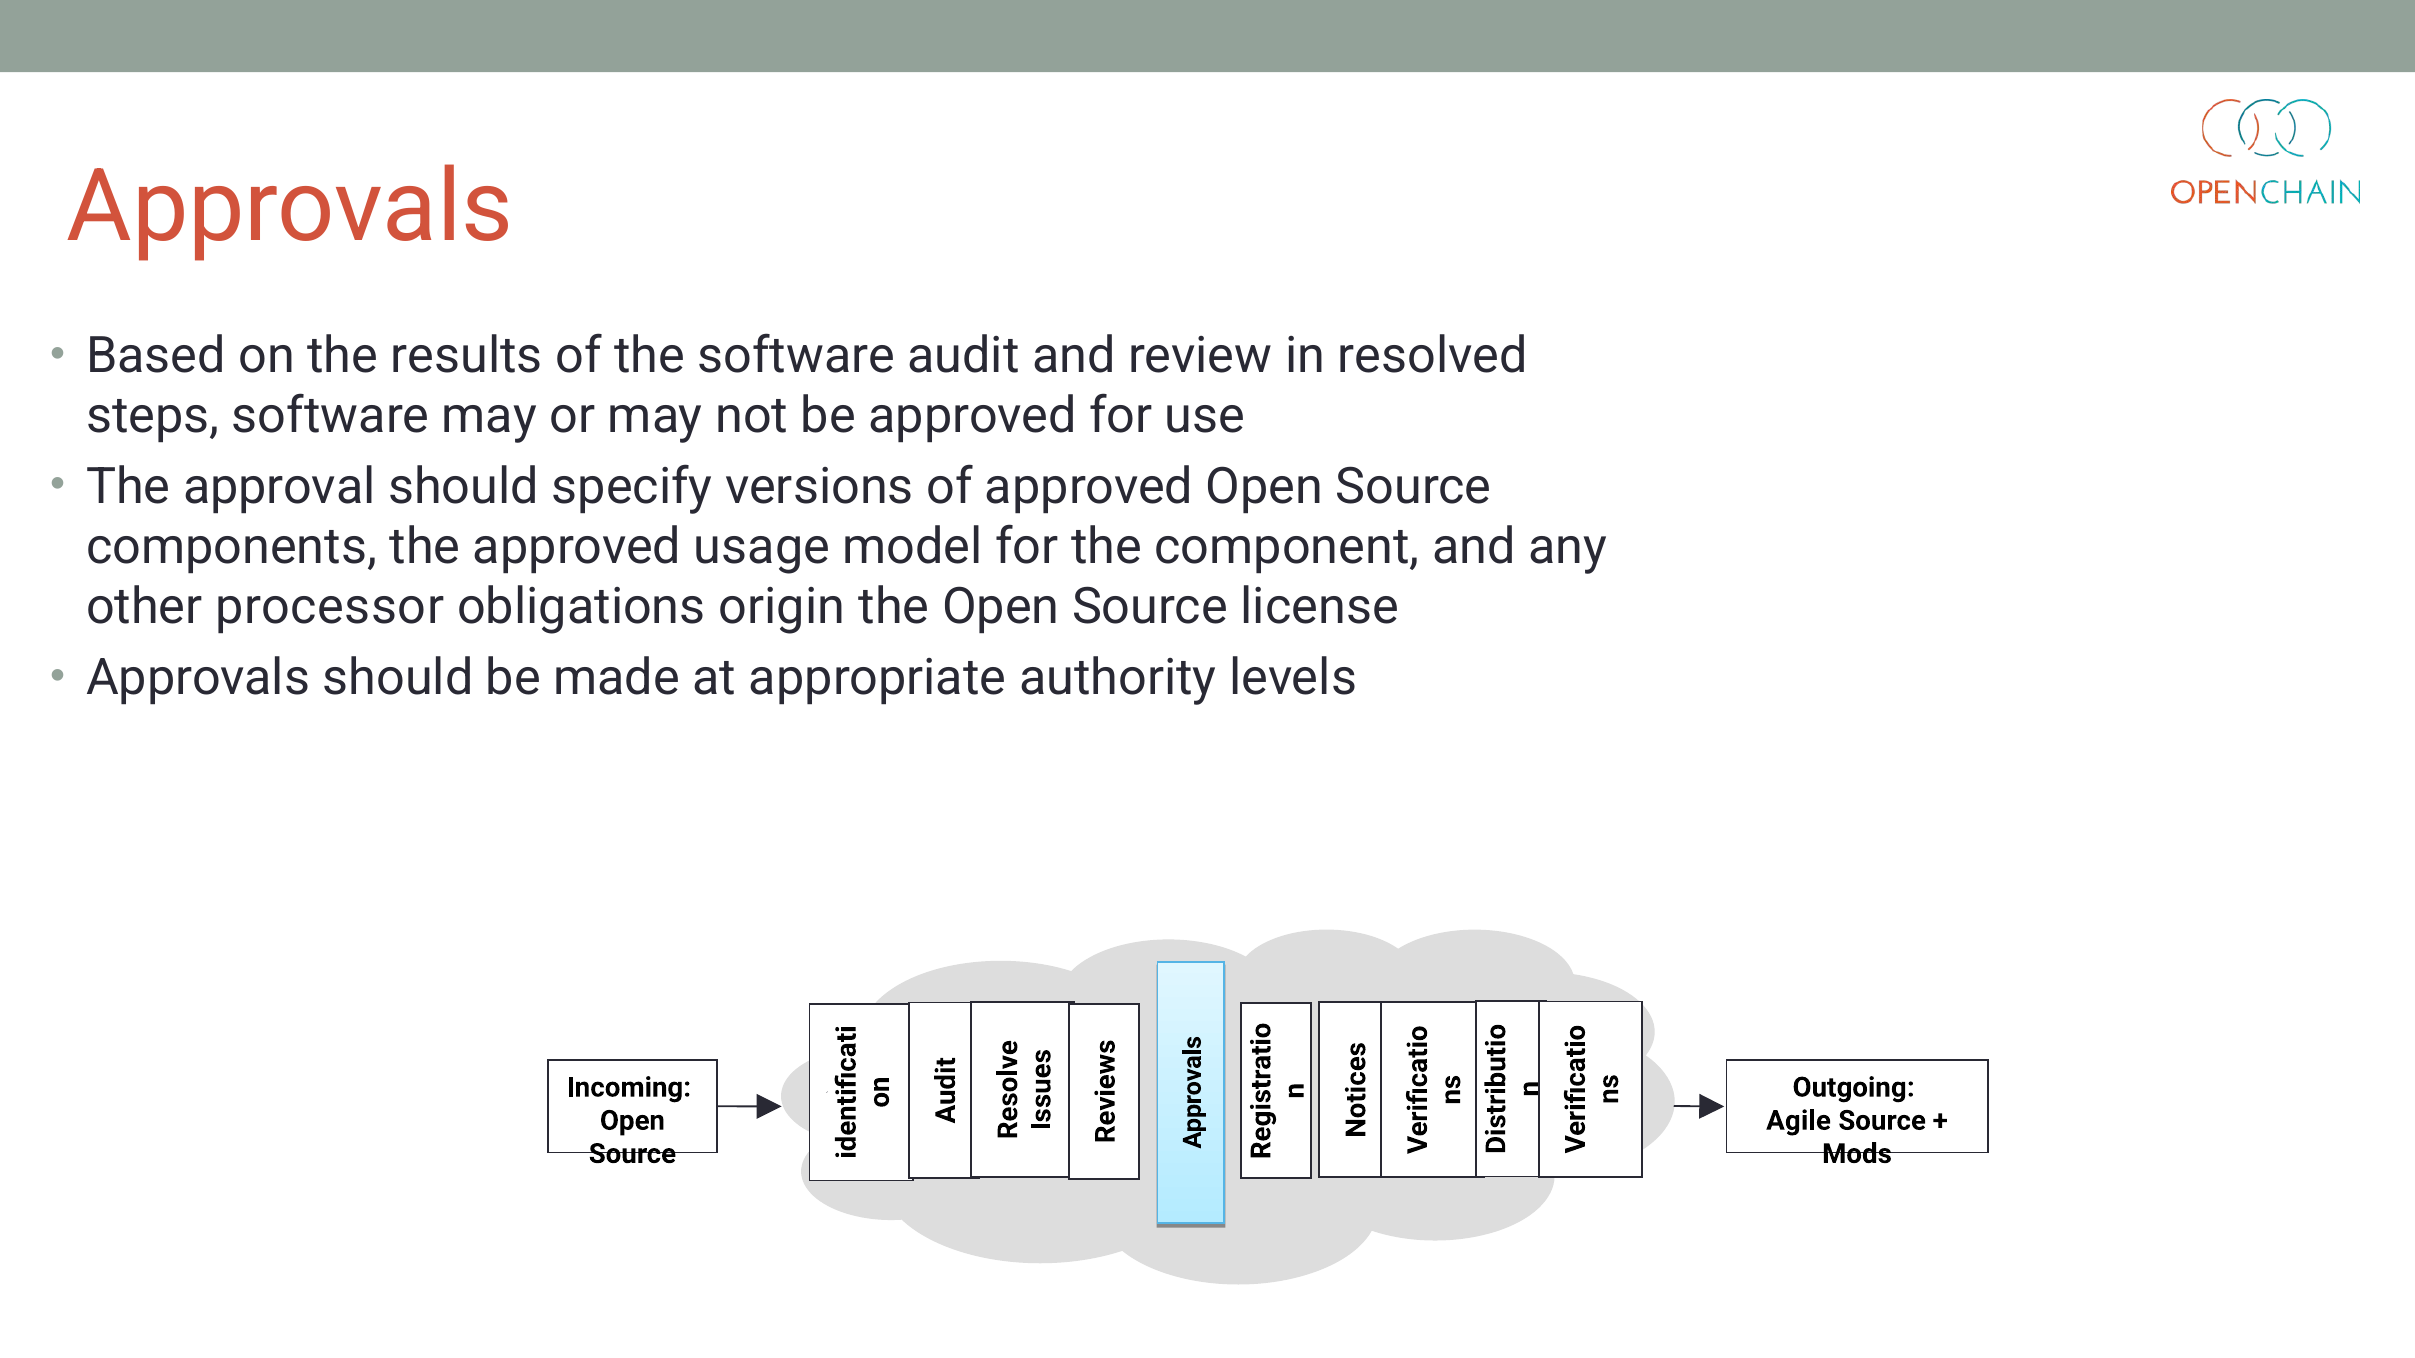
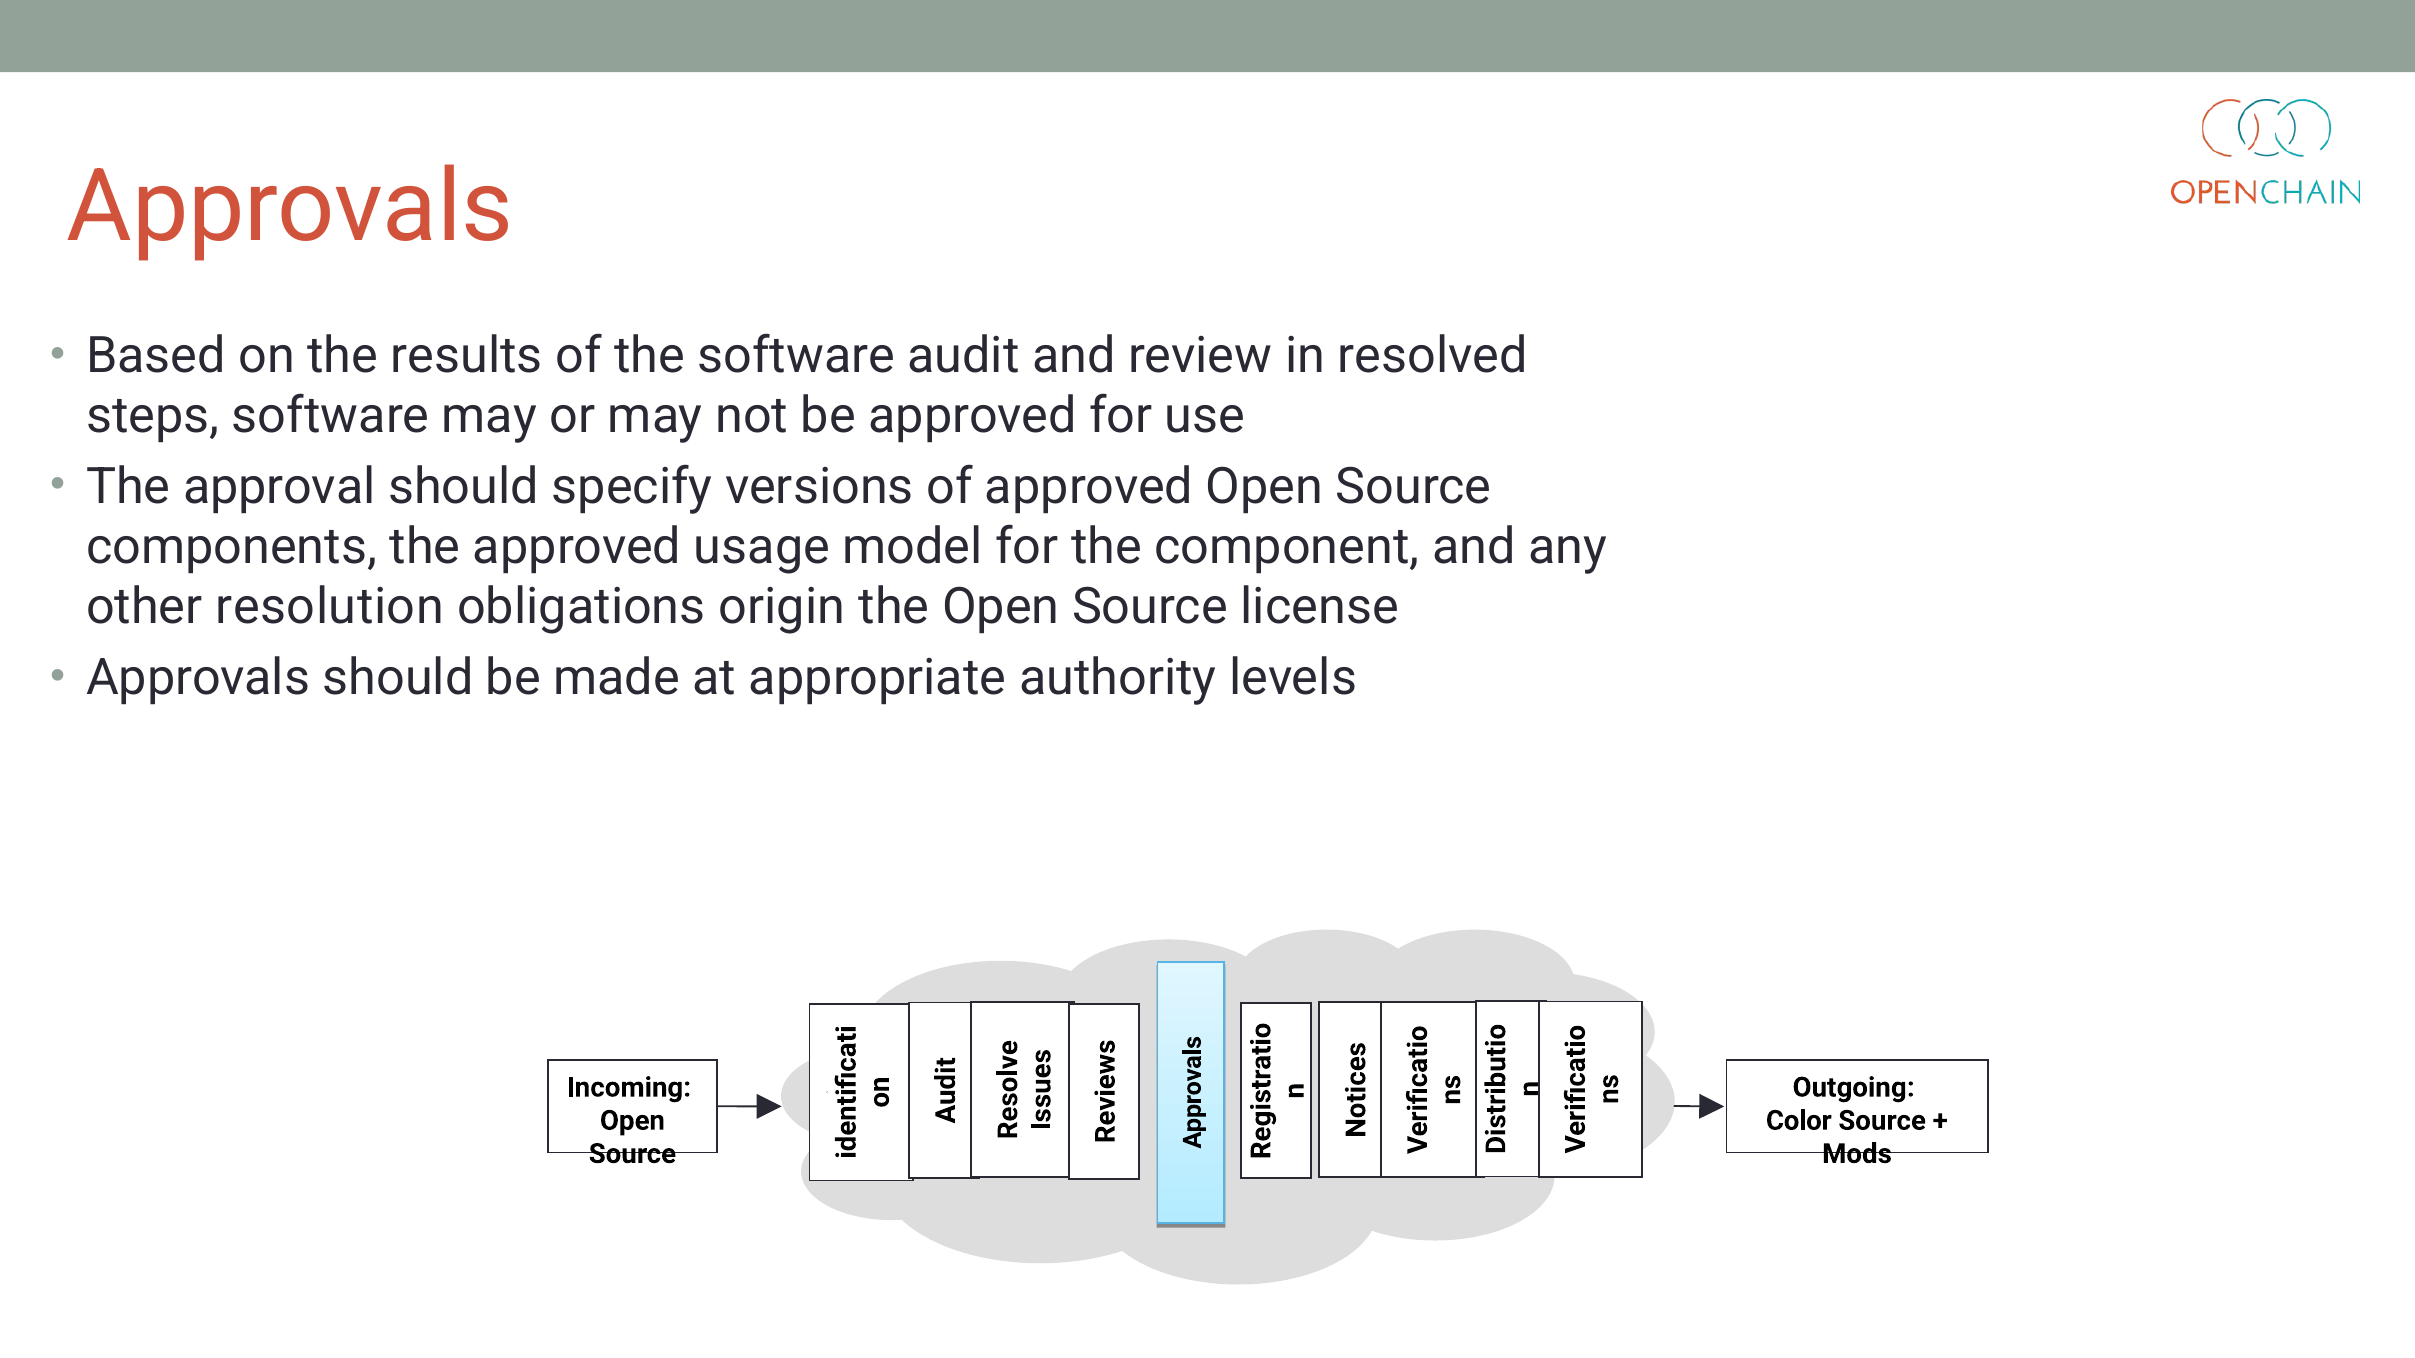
processor: processor -> resolution
Agile: Agile -> Color
